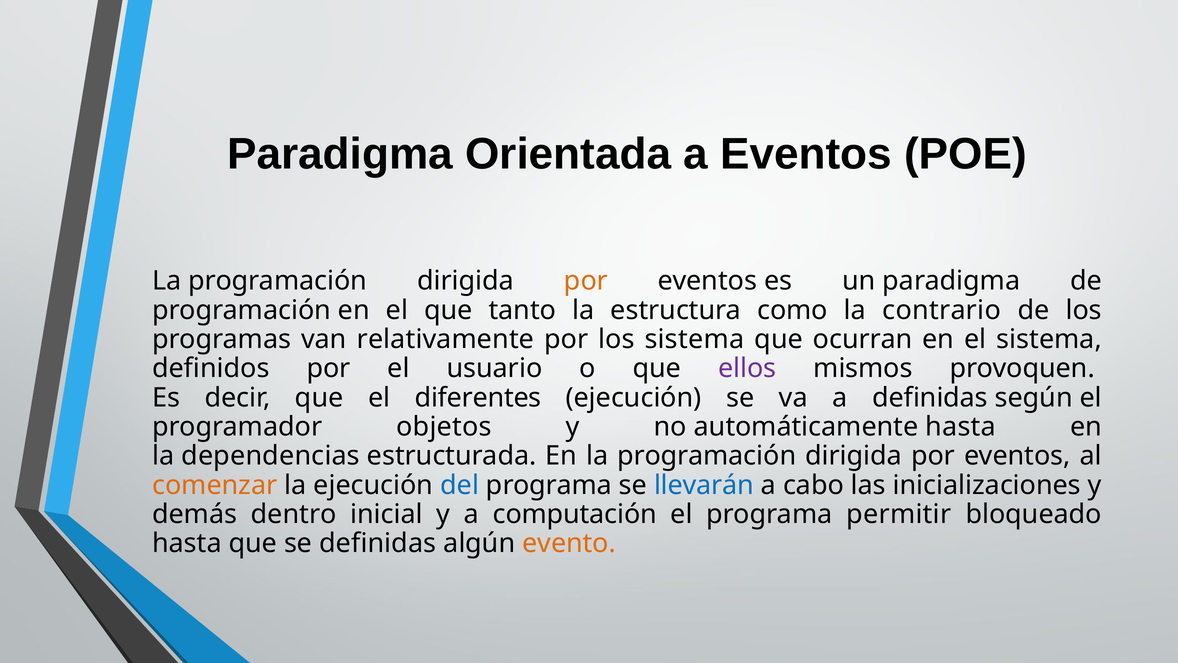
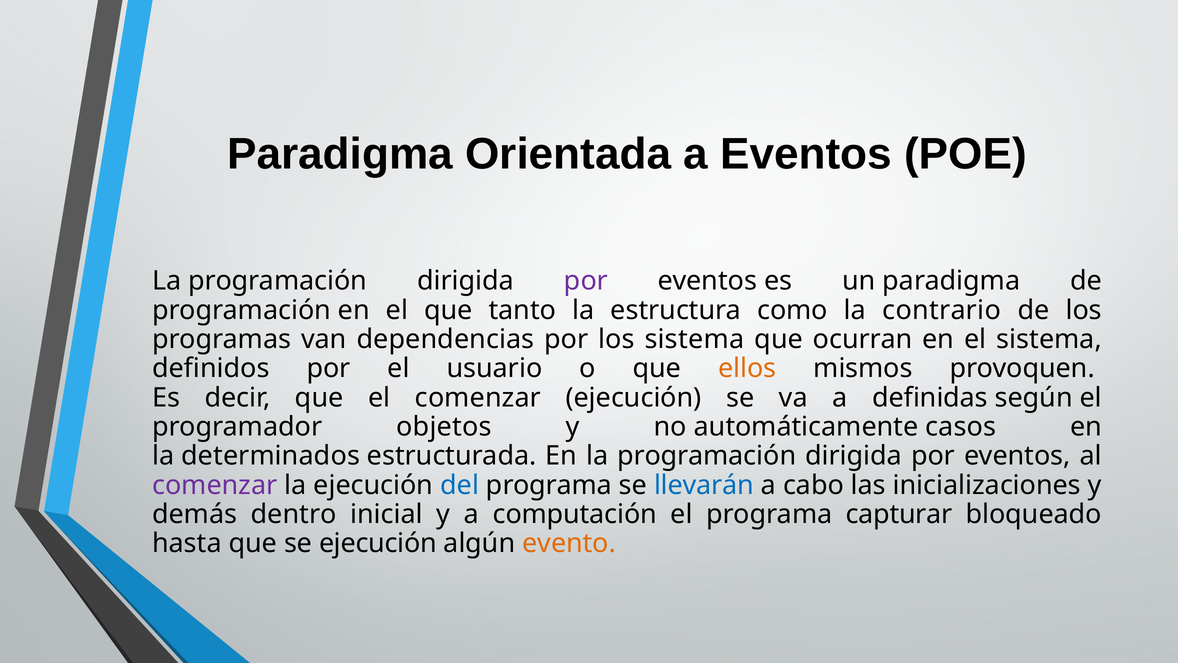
por at (586, 281) colour: orange -> purple
relativamente: relativamente -> dependencias
ellos colour: purple -> orange
el diferentes: diferentes -> comenzar
automáticamente hasta: hasta -> casos
dependencias: dependencias -> determinados
comenzar at (215, 485) colour: orange -> purple
permitir: permitir -> capturar
se definidas: definidas -> ejecución
